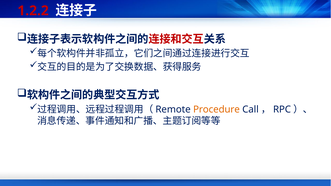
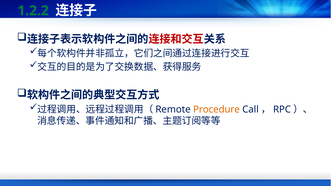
1.2.2 colour: red -> green
